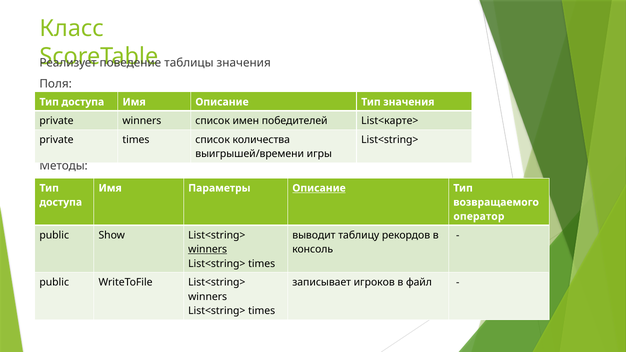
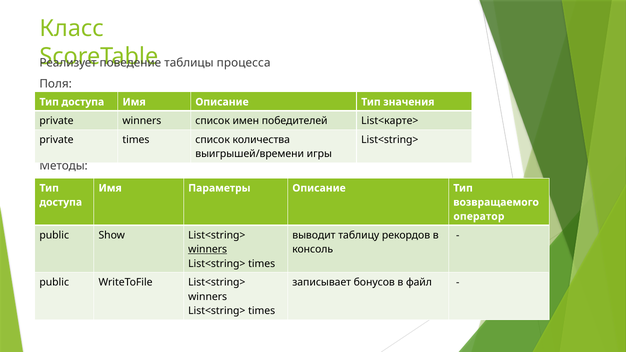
таблицы значения: значения -> процесса
Описание at (319, 188) underline: present -> none
игроков: игроков -> бонусов
